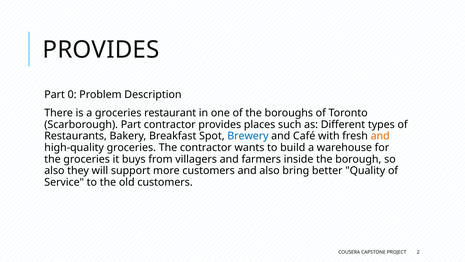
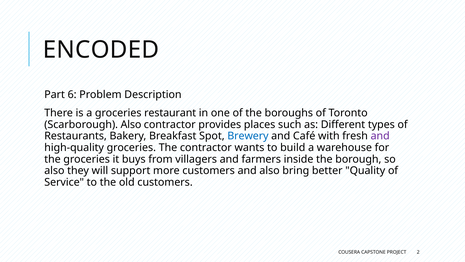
PROVIDES at (101, 50): PROVIDES -> ENCODED
0: 0 -> 6
Scarborough Part: Part -> Also
and at (380, 136) colour: orange -> purple
